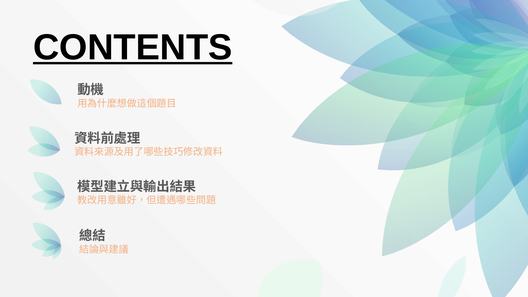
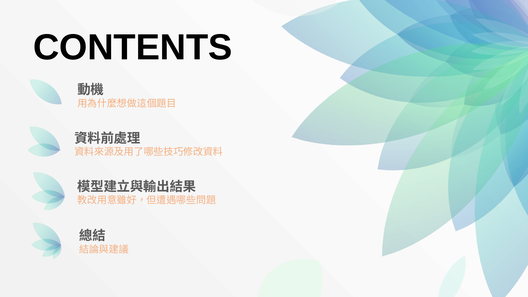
CONTENTS underline: present -> none
